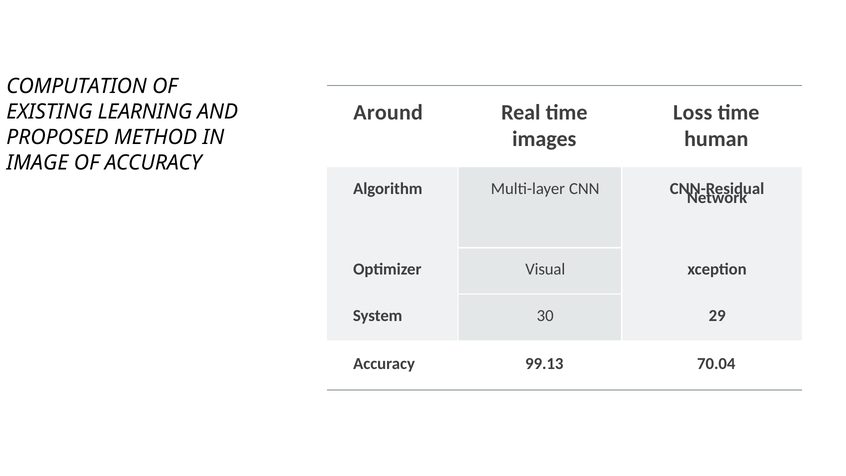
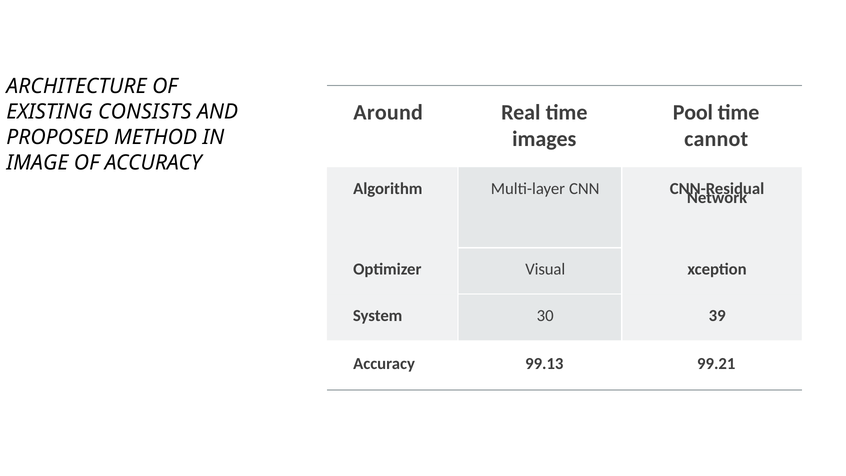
COMPUTATION: COMPUTATION -> ARCHITECTURE
Loss: Loss -> Pool
LEARNING: LEARNING -> CONSISTS
human: human -> cannot
29: 29 -> 39
70.04: 70.04 -> 99.21
